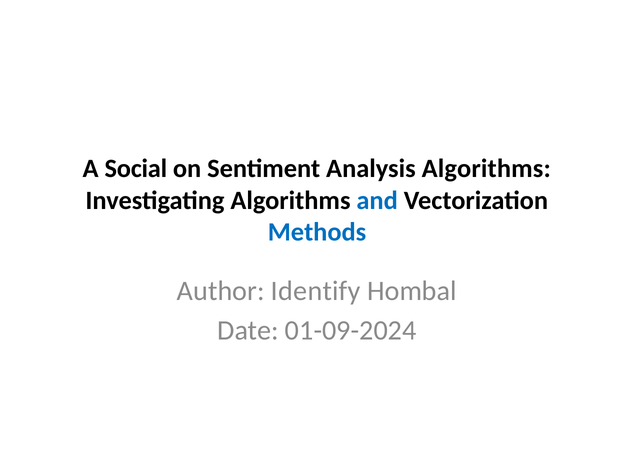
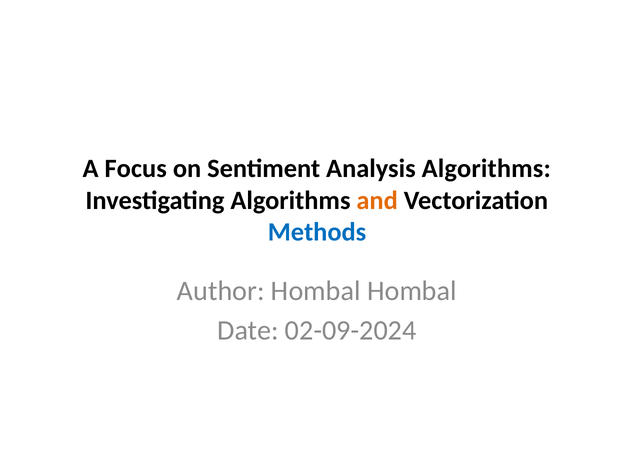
Social: Social -> Focus
and colour: blue -> orange
Author Identify: Identify -> Hombal
01-09-2024: 01-09-2024 -> 02-09-2024
